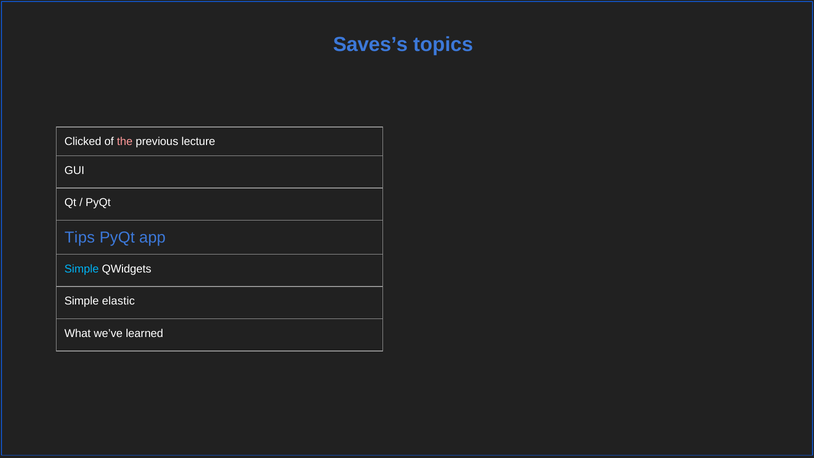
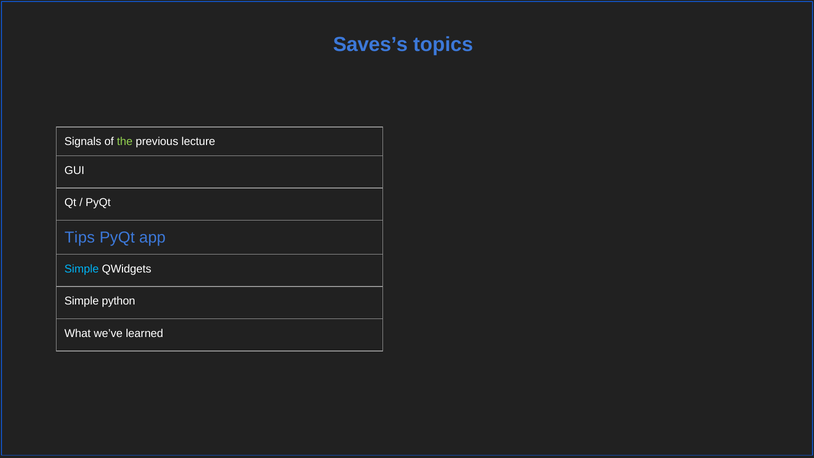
Clicked: Clicked -> Signals
the colour: pink -> light green
elastic: elastic -> python
